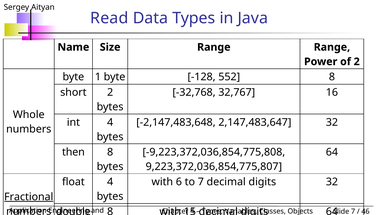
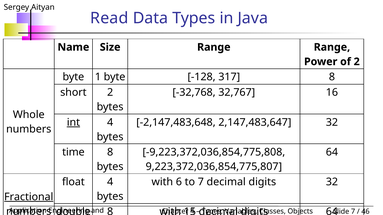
552: 552 -> 317
int underline: none -> present
then: then -> time
